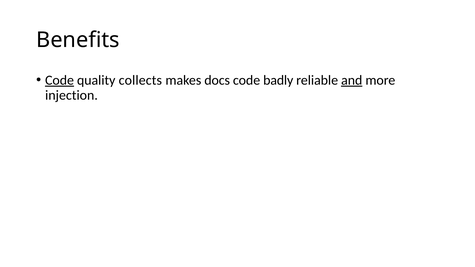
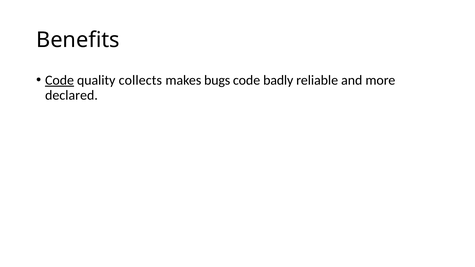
docs: docs -> bugs
and underline: present -> none
injection: injection -> declared
